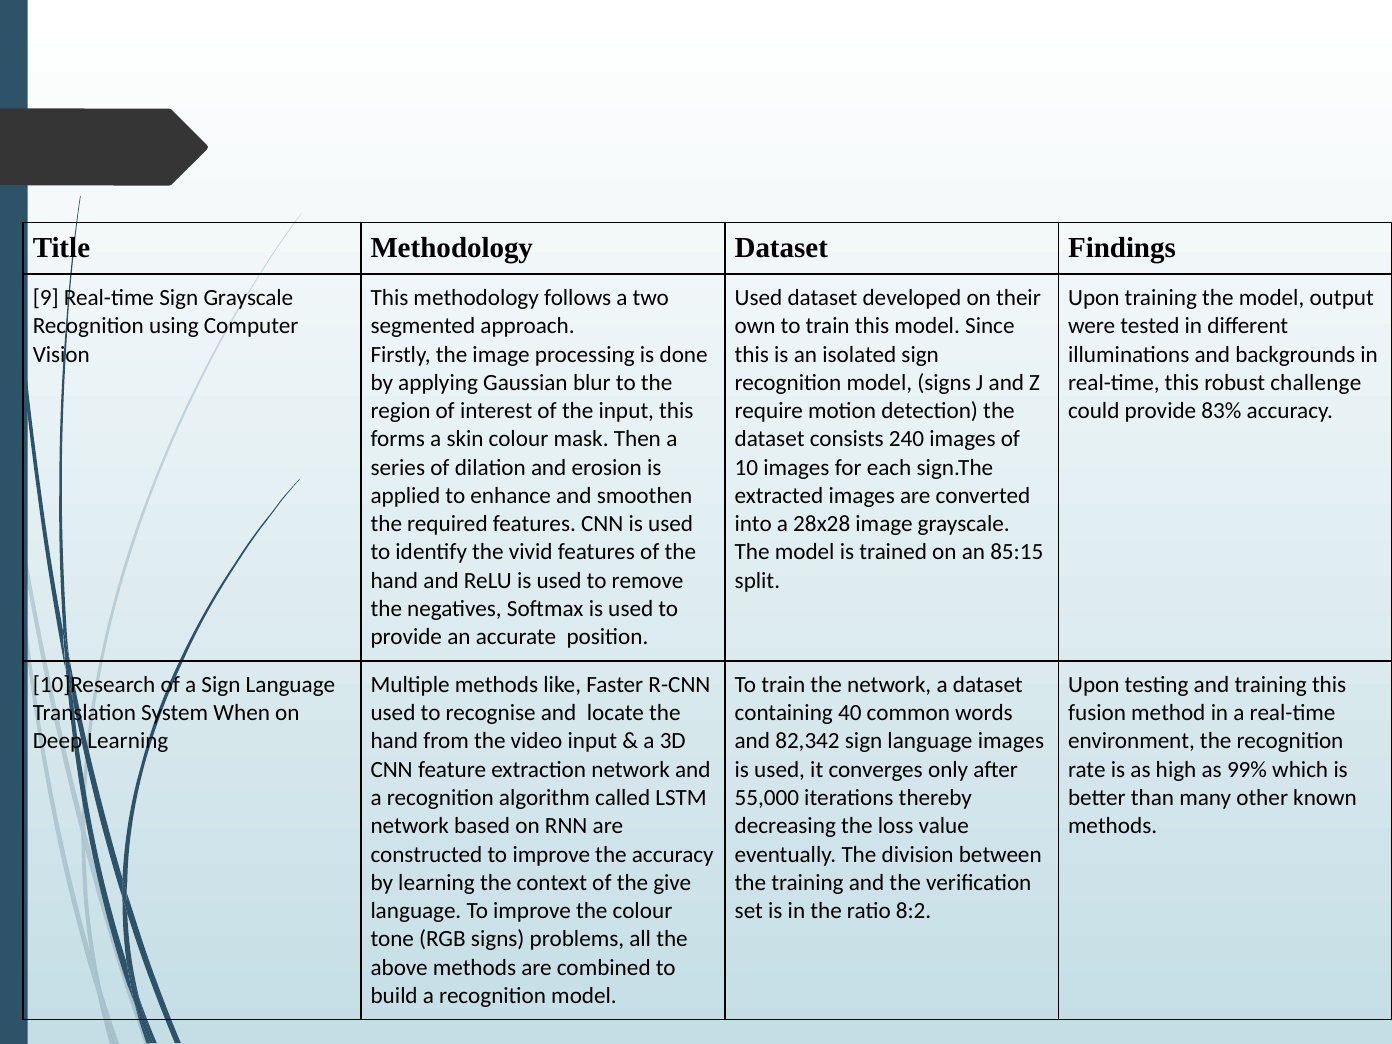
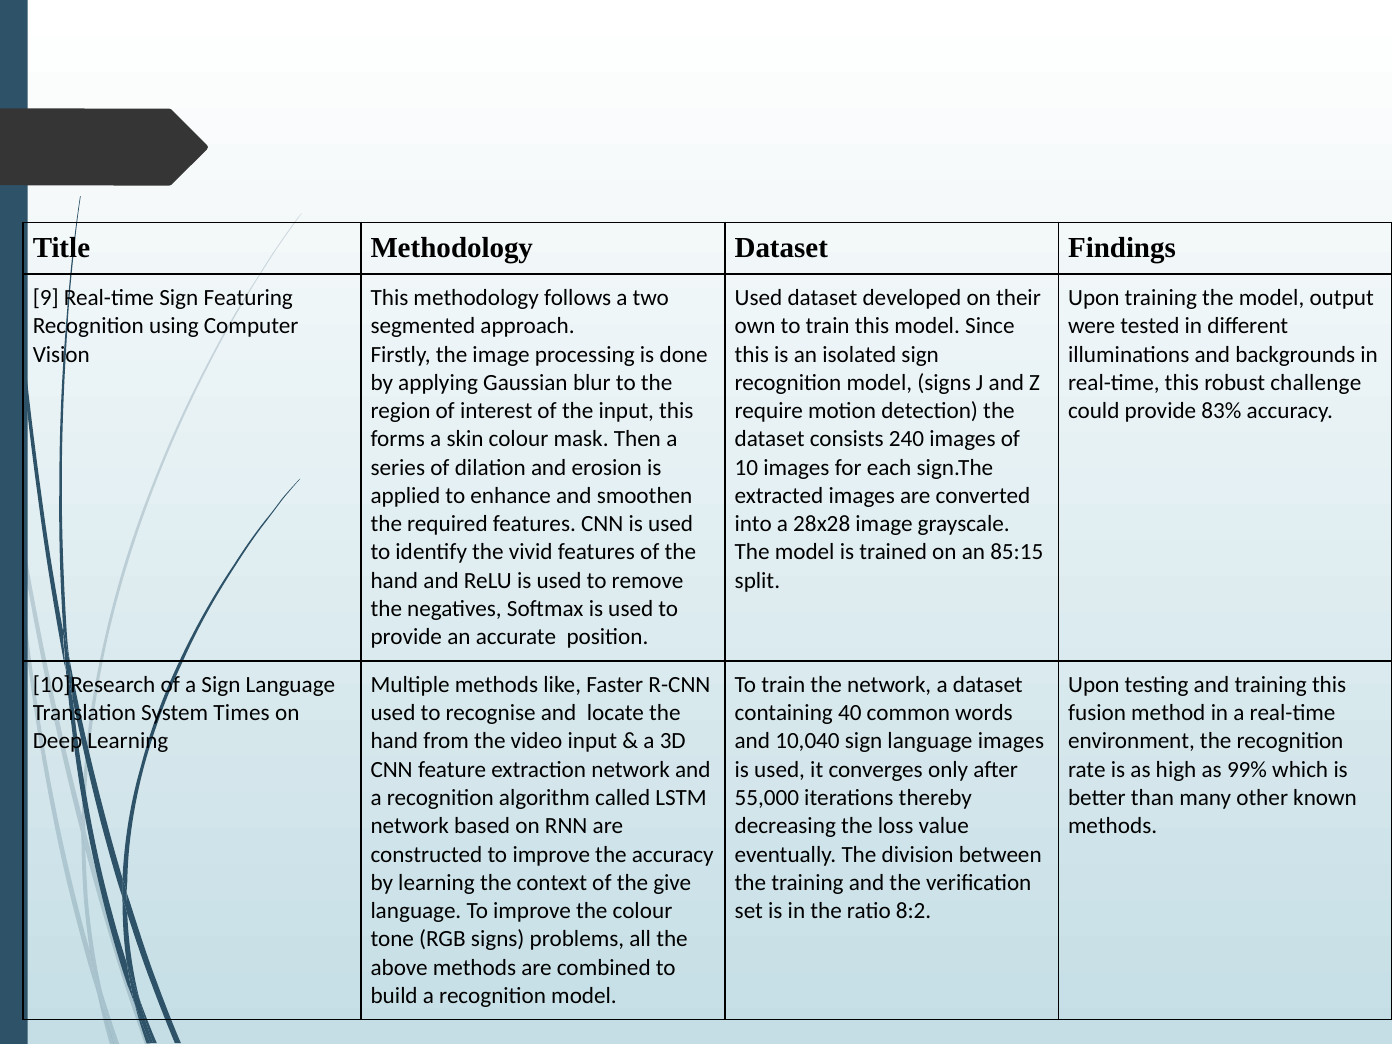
Sign Grayscale: Grayscale -> Featuring
When: When -> Times
82,342: 82,342 -> 10,040
